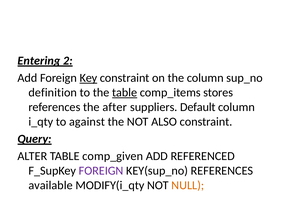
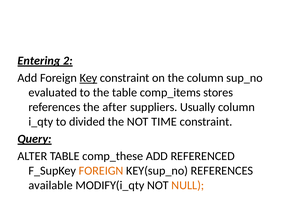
definition: definition -> evaluated
table at (125, 93) underline: present -> none
Default: Default -> Usually
against: against -> divided
ALSO: ALSO -> TIME
comp_given: comp_given -> comp_these
FOREIGN at (101, 171) colour: purple -> orange
